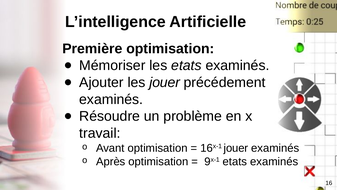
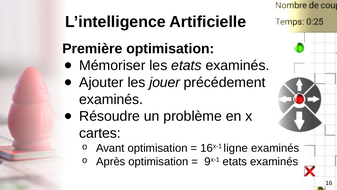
travail: travail -> cartes
16x-1 jouer: jouer -> ligne
